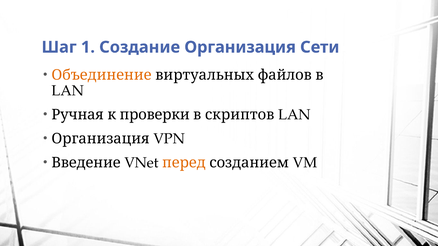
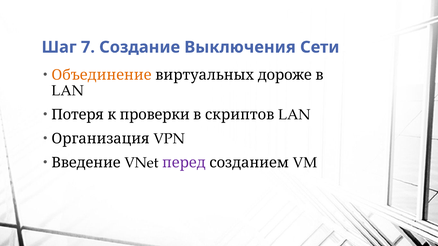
1: 1 -> 7
Создание Организация: Организация -> Выключения
файлов: файлов -> дороже
Ручная: Ручная -> Потеря
перед colour: orange -> purple
